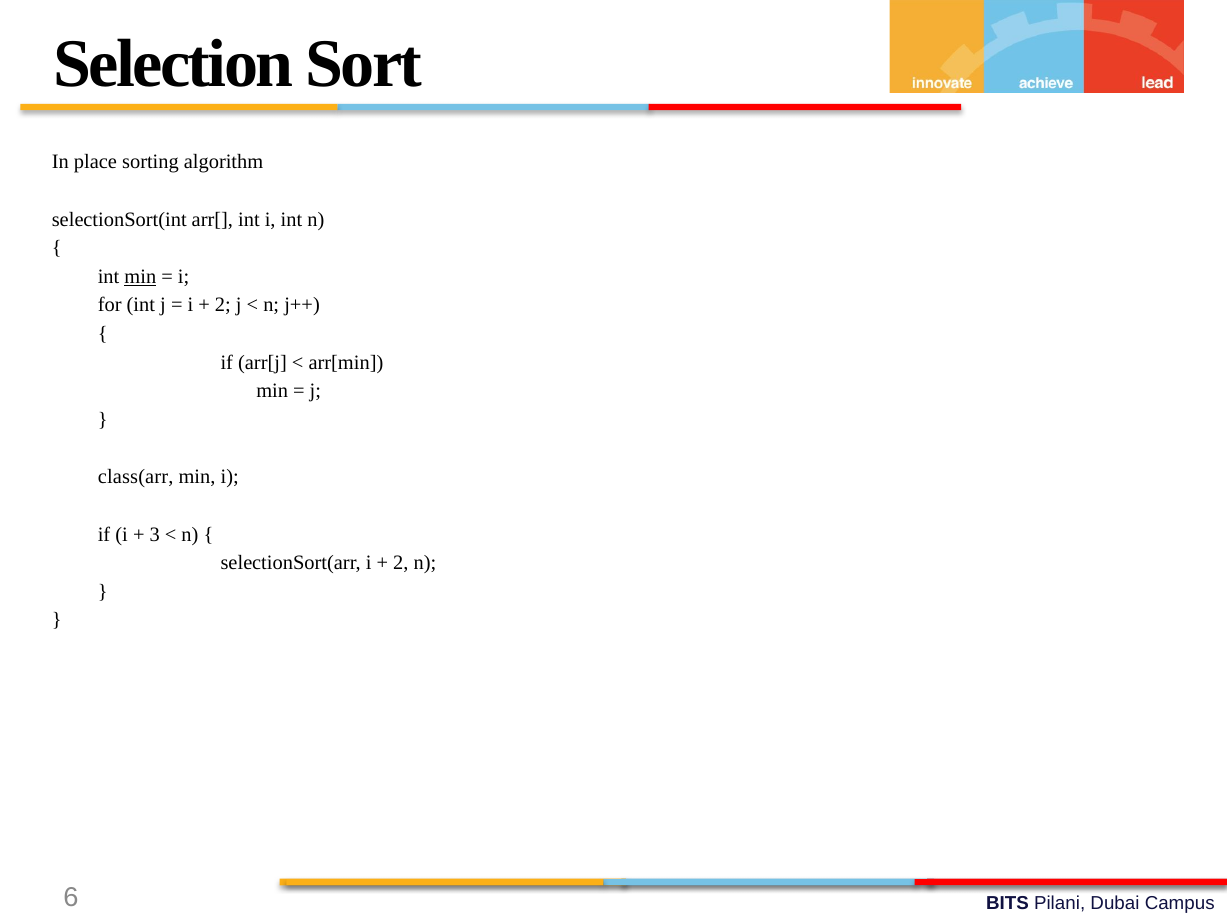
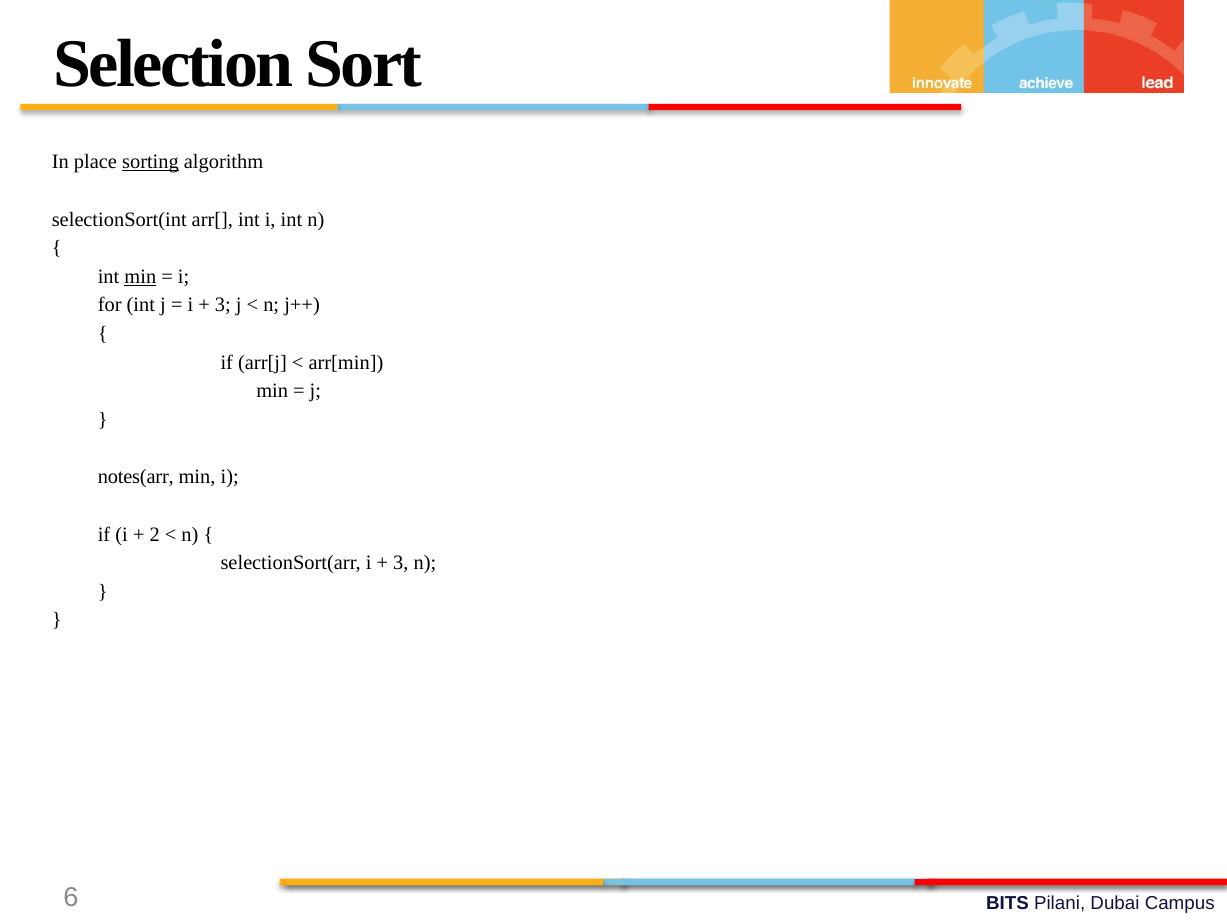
sorting underline: none -> present
2 at (223, 305): 2 -> 3
class(arr: class(arr -> notes(arr
3: 3 -> 2
2 at (401, 563): 2 -> 3
